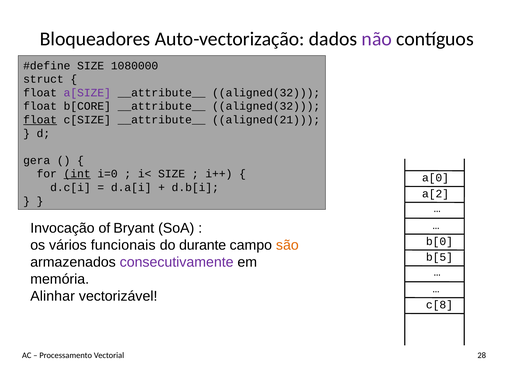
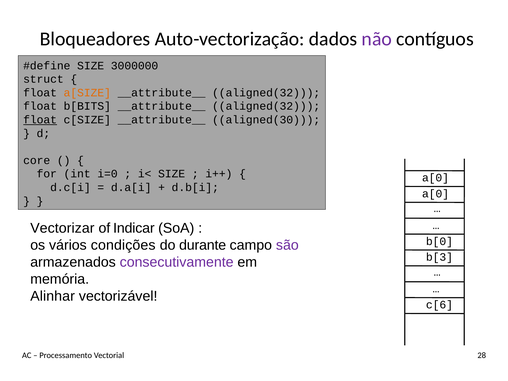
1080000: 1080000 -> 3000000
a[SIZE colour: purple -> orange
b[CORE: b[CORE -> b[BITS
aligned(21: aligned(21 -> aligned(30
gera: gera -> core
int underline: present -> none
a[2 at (436, 194): a[2 -> a[0
Invocação: Invocação -> Vectorizar
Bryant: Bryant -> Indicar
funcionais: funcionais -> condições
são colour: orange -> purple
b[5: b[5 -> b[3
c[8: c[8 -> c[6
